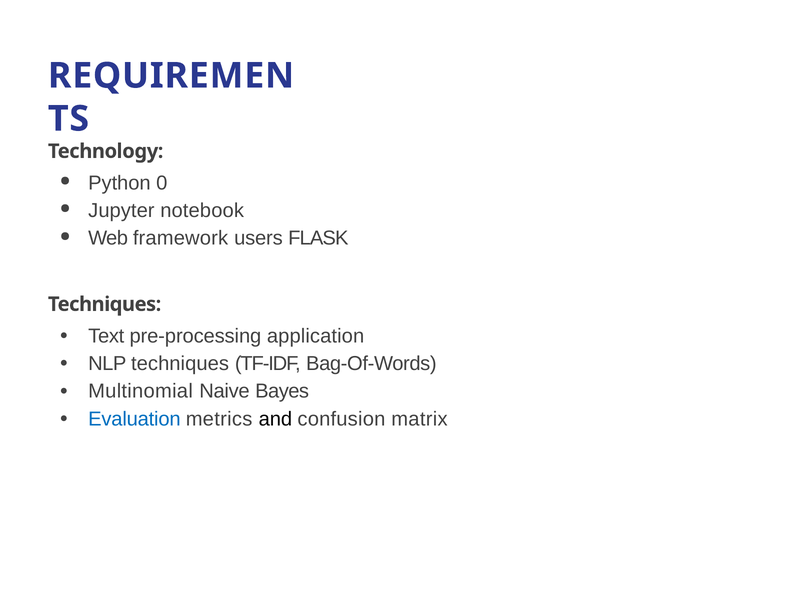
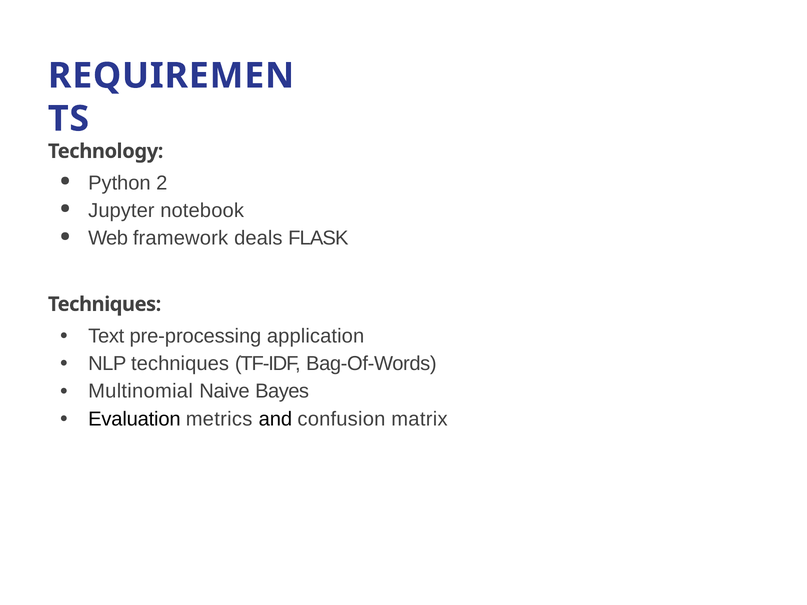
0: 0 -> 2
users: users -> deals
Evaluation colour: blue -> black
